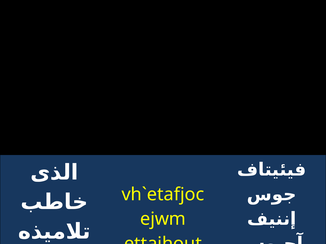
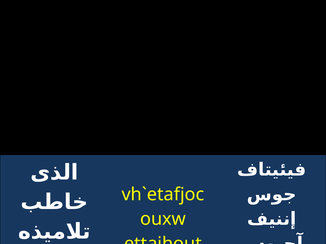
ejwm: ejwm -> ouxw
